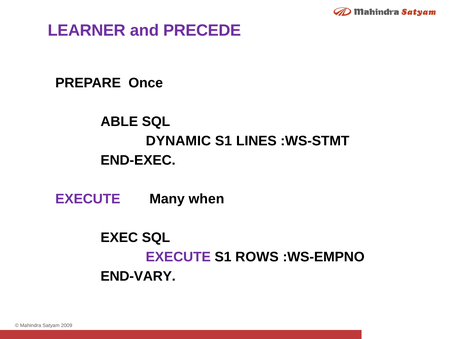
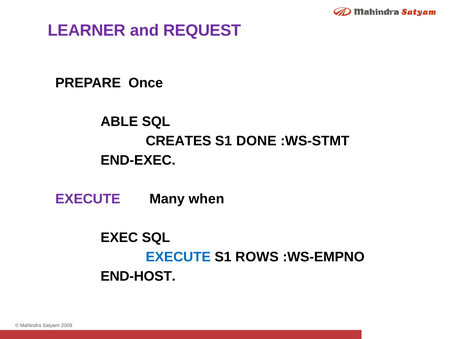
PRECEDE: PRECEDE -> REQUEST
DYNAMIC: DYNAMIC -> CREATES
LINES: LINES -> DONE
EXECUTE at (178, 257) colour: purple -> blue
END-VARY: END-VARY -> END-HOST
